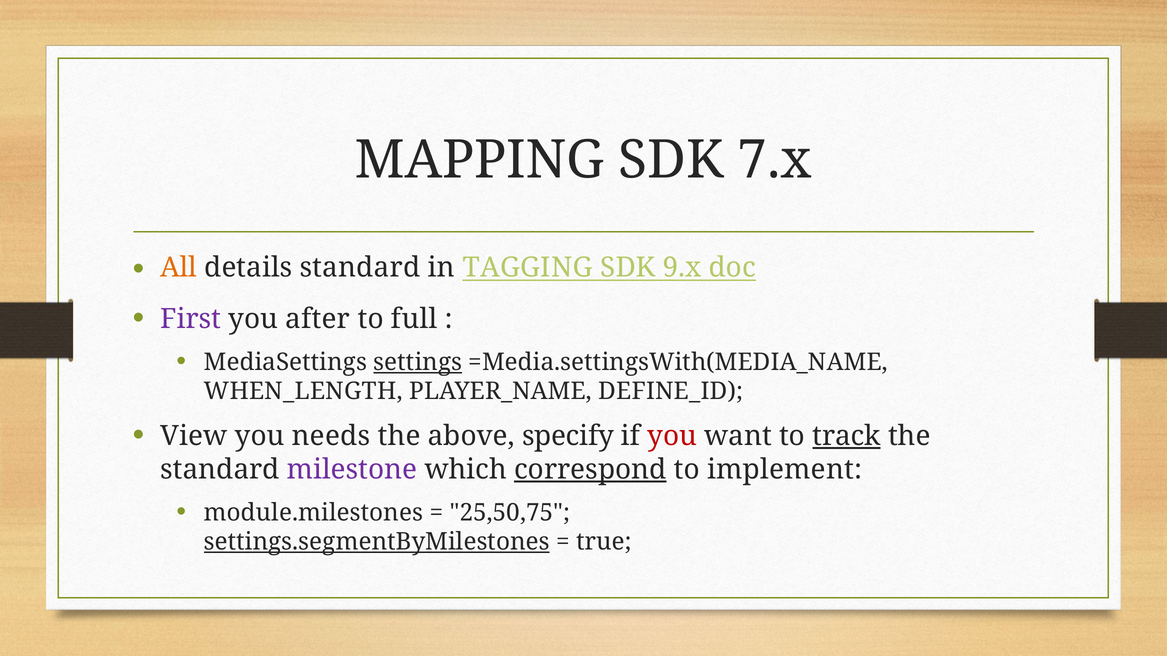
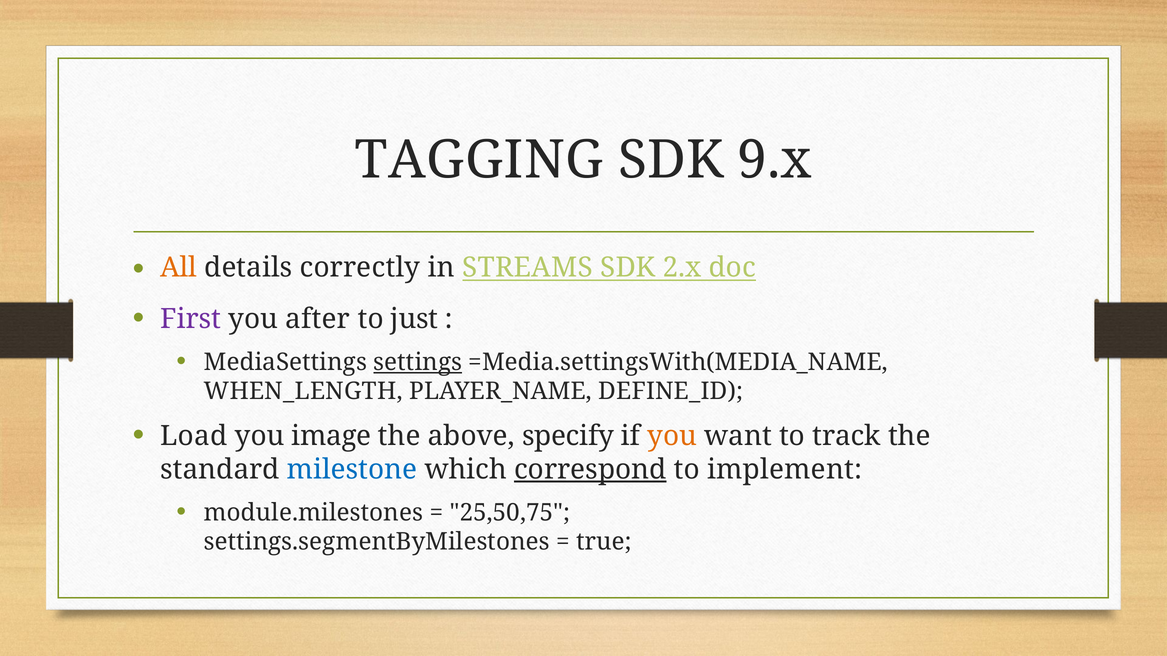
MAPPING: MAPPING -> TAGGING
7.x: 7.x -> 9.x
details standard: standard -> correctly
TAGGING: TAGGING -> STREAMS
9.x: 9.x -> 2.x
full: full -> just
View: View -> Load
needs: needs -> image
you at (672, 436) colour: red -> orange
track underline: present -> none
milestone colour: purple -> blue
settings.segmentByMilestones underline: present -> none
